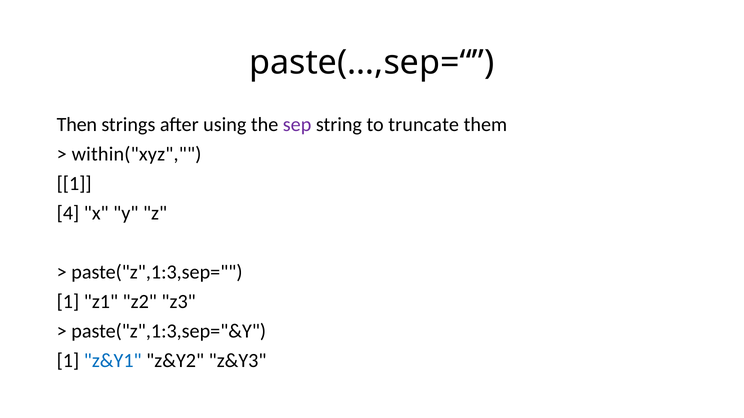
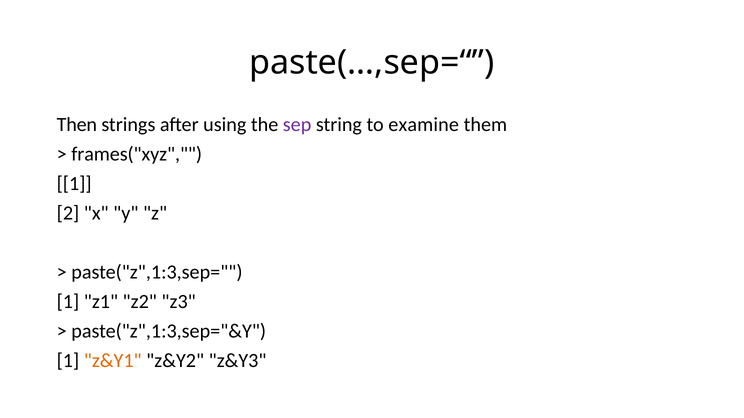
truncate: truncate -> examine
within("xyz: within("xyz -> frames("xyz
4: 4 -> 2
z&Y1 colour: blue -> orange
